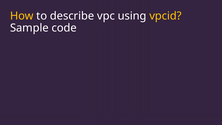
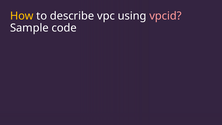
vpcid colour: yellow -> pink
